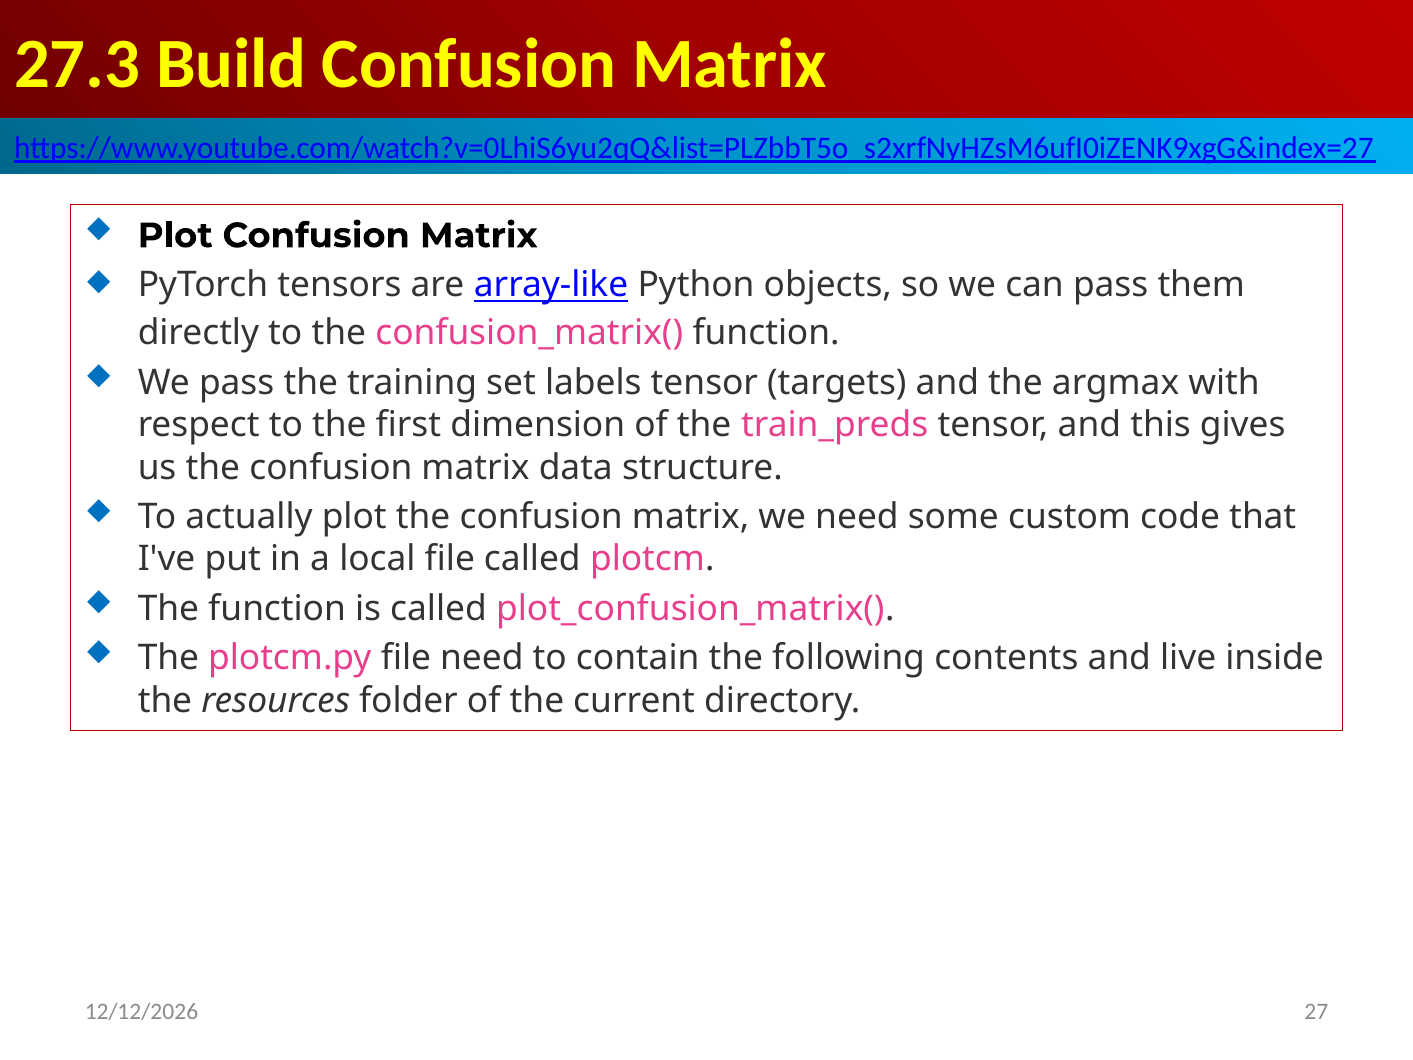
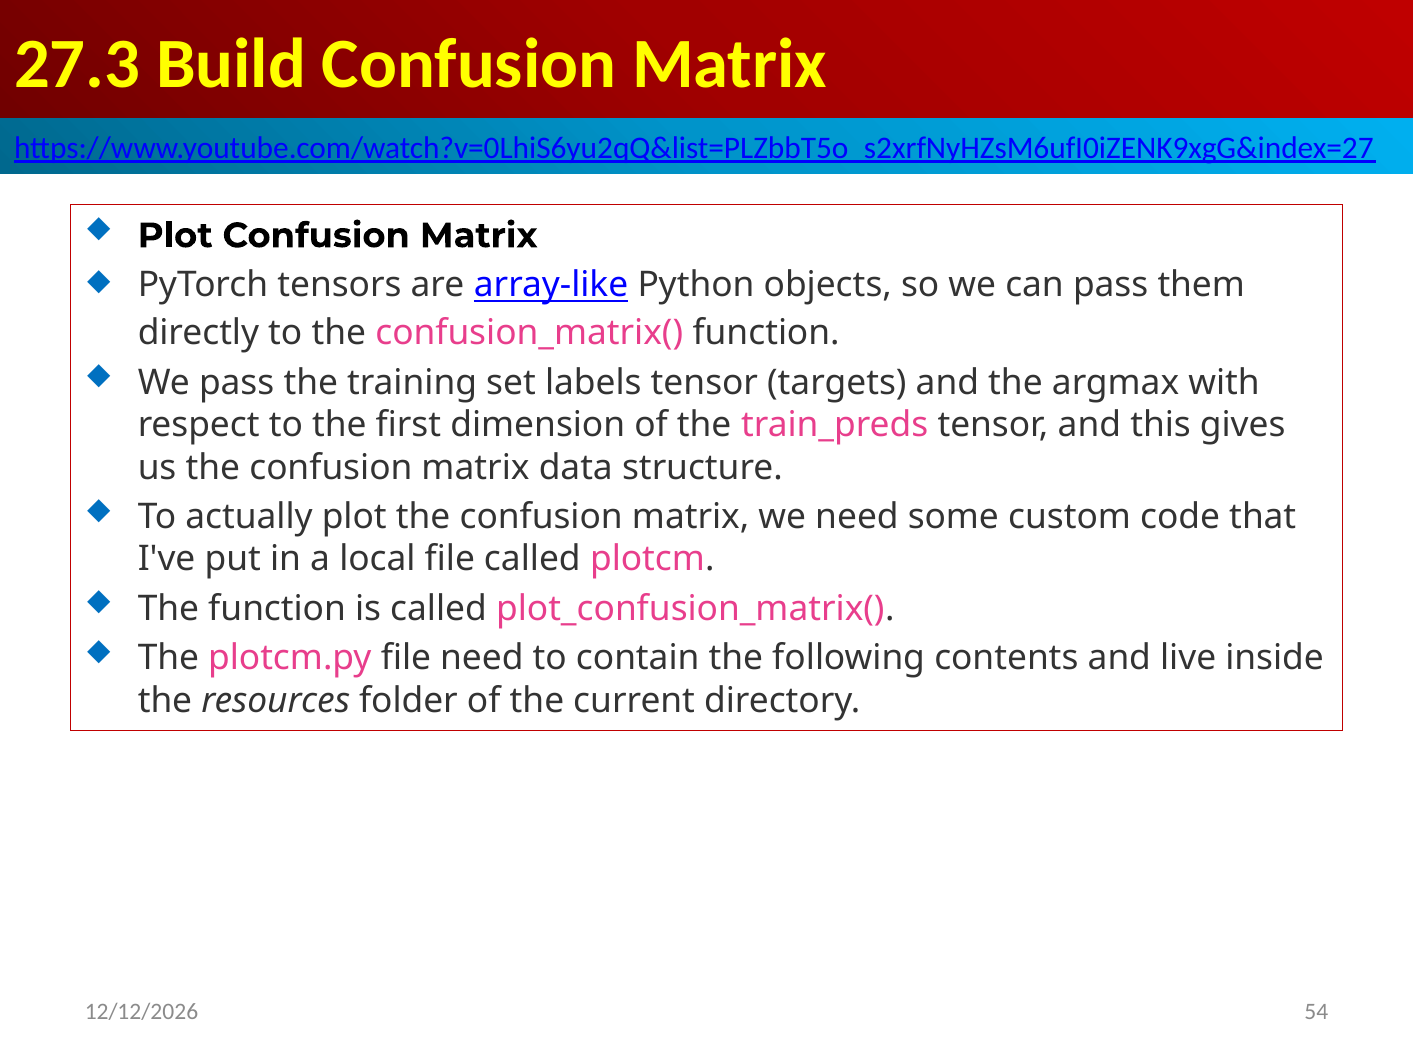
27: 27 -> 54
